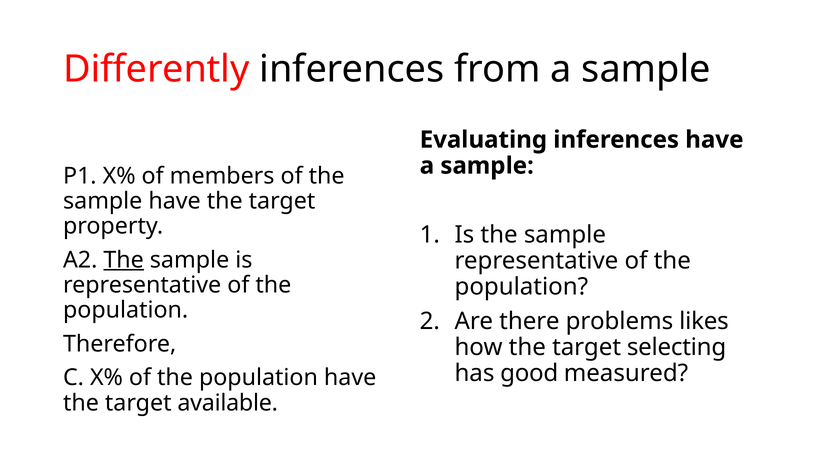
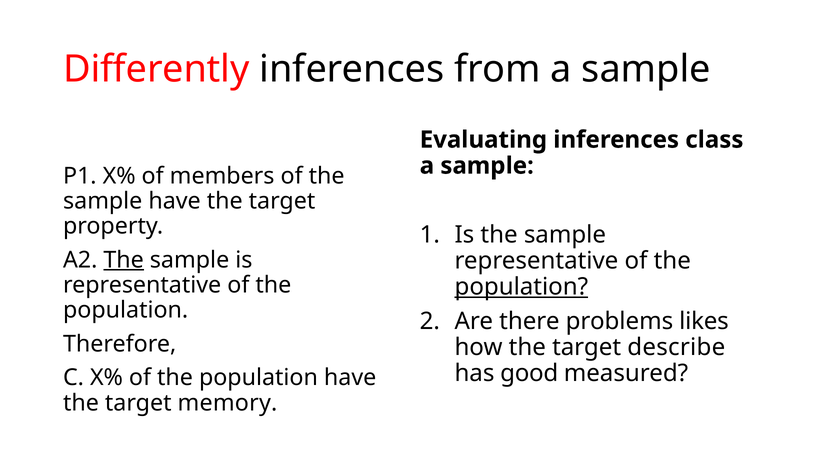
inferences have: have -> class
population at (521, 287) underline: none -> present
selecting: selecting -> describe
available: available -> memory
